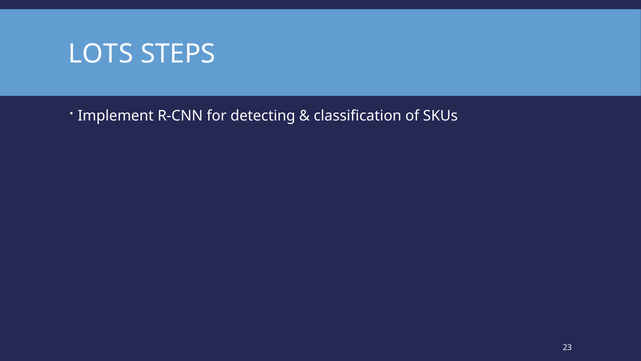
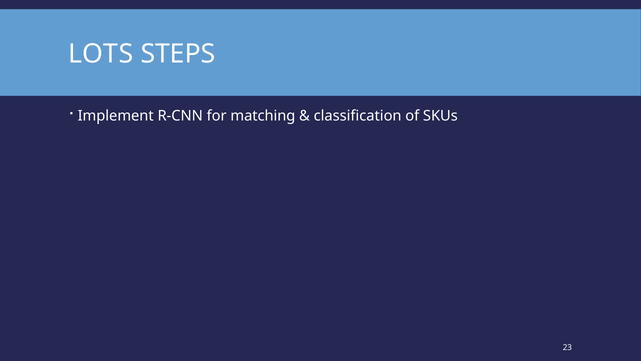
detecting: detecting -> matching
